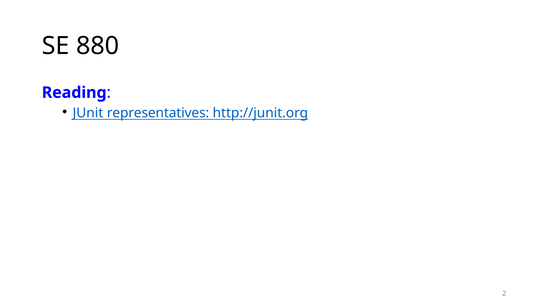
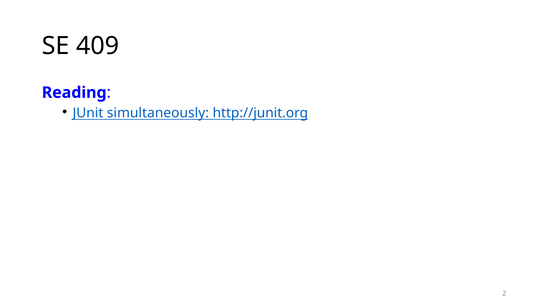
880: 880 -> 409
representatives: representatives -> simultaneously
